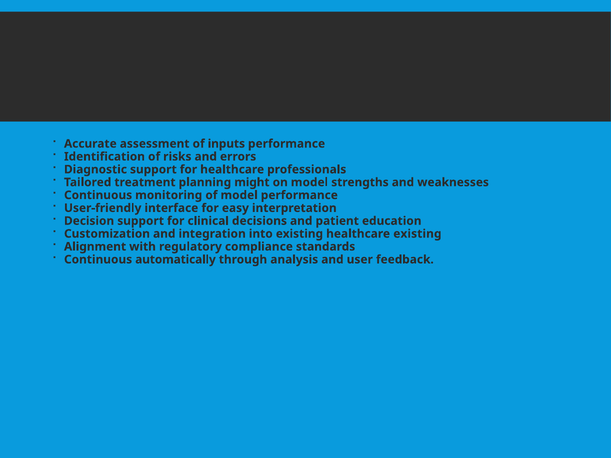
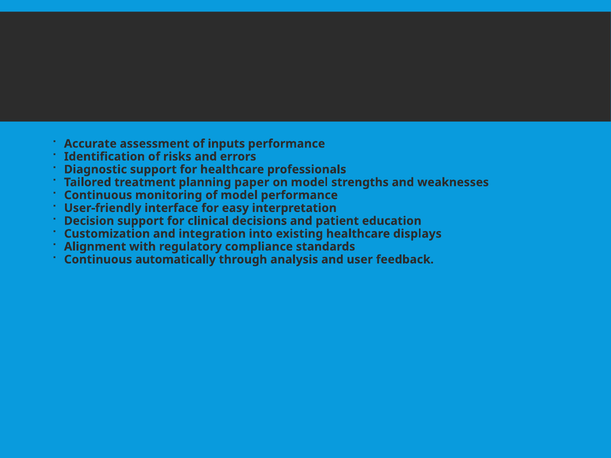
might: might -> paper
healthcare existing: existing -> displays
